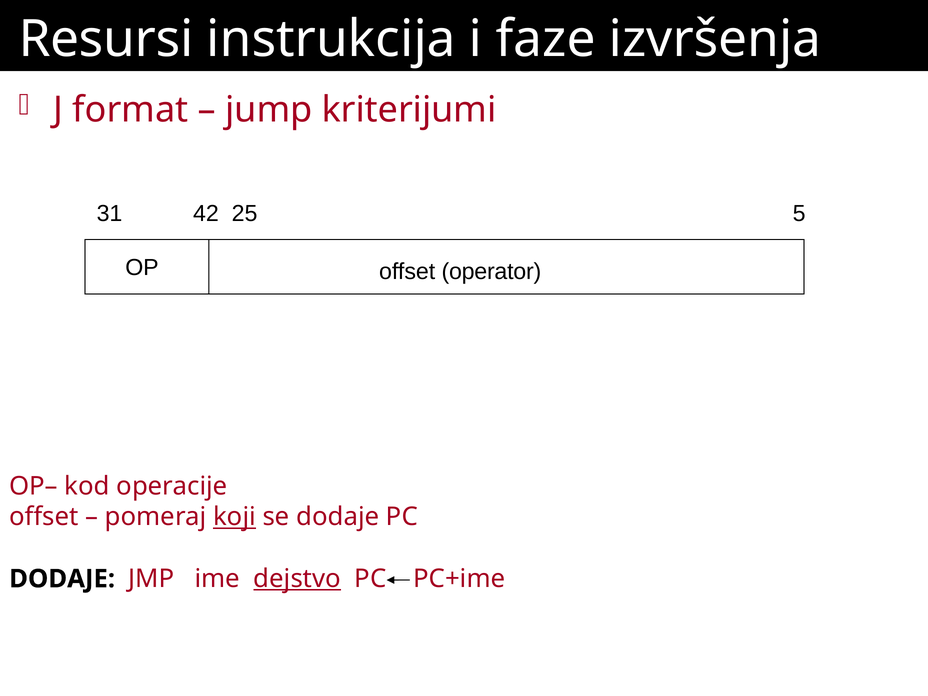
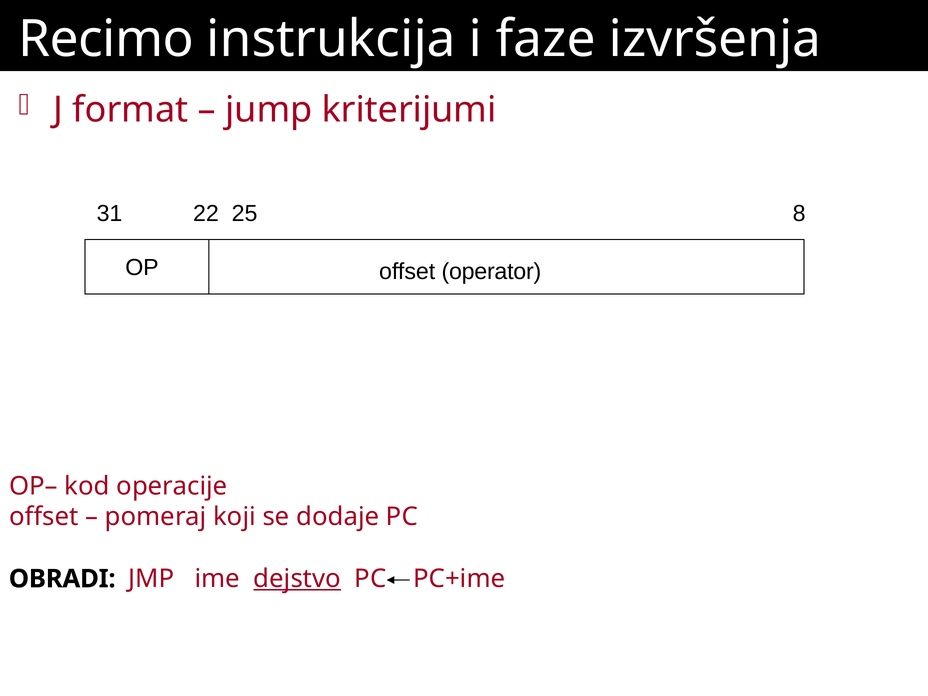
Resursi: Resursi -> Recimo
42: 42 -> 22
5: 5 -> 8
koji underline: present -> none
DODAJE at (62, 579): DODAJE -> OBRADI
